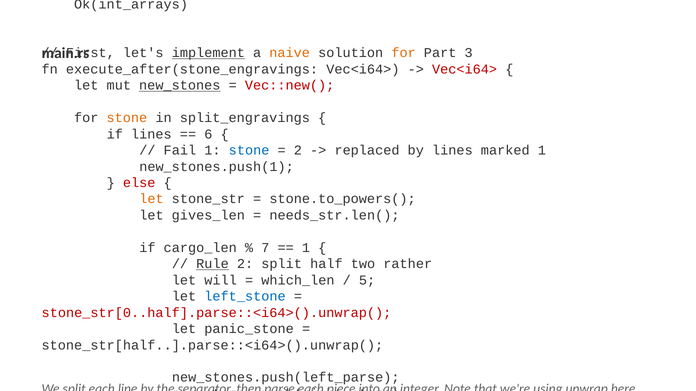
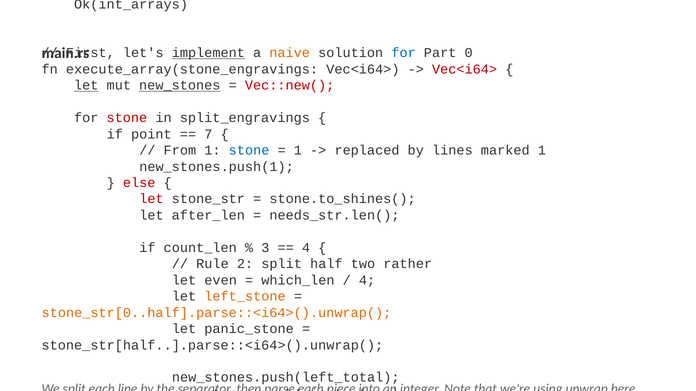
for at (404, 53) colour: orange -> blue
Part 3: 3 -> 0
execute_after(stone_engravings: execute_after(stone_engravings -> execute_array(stone_engravings
let at (86, 86) underline: none -> present
stone at (127, 118) colour: orange -> red
if lines: lines -> point
6: 6 -> 7
Fail: Fail -> From
2 at (298, 151): 2 -> 1
let at (151, 199) colour: orange -> red
stone.to_powers(: stone.to_powers( -> stone.to_shines(
gives_len: gives_len -> after_len
cargo_len: cargo_len -> count_len
7 at (265, 248): 7 -> 3
1 at (306, 248): 1 -> 4
Rule at (213, 264) underline: present -> none
let will: will -> even
5 at (367, 281): 5 -> 4
left_stone colour: blue -> orange
stone_str[0..half].parse::<i64>().unwrap( colour: red -> orange
new_stones.push(left_parse: new_stones.push(left_parse -> new_stones.push(left_total
